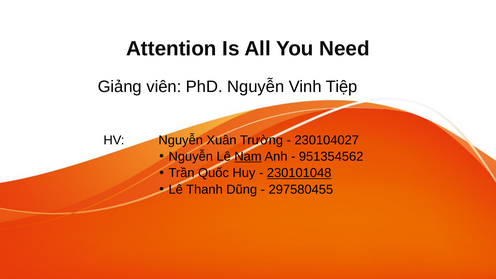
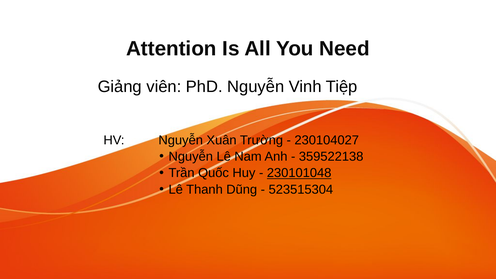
Nam underline: present -> none
951354562: 951354562 -> 359522138
297580455: 297580455 -> 523515304
